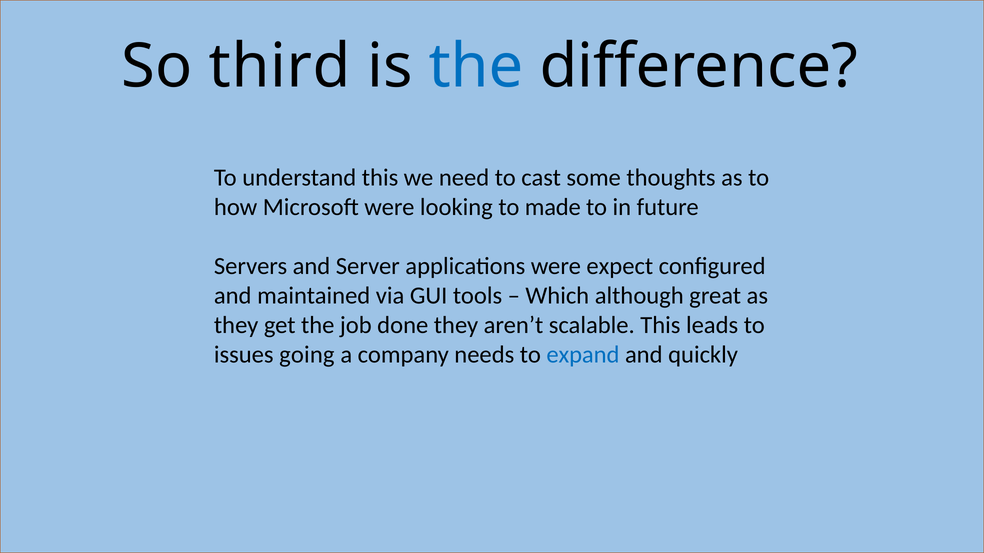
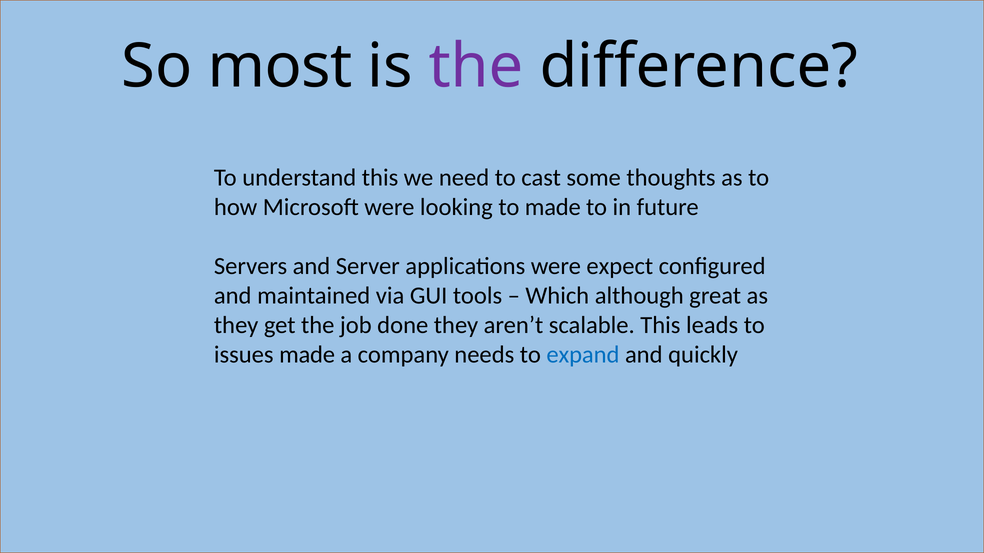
third: third -> most
the at (476, 66) colour: blue -> purple
issues going: going -> made
